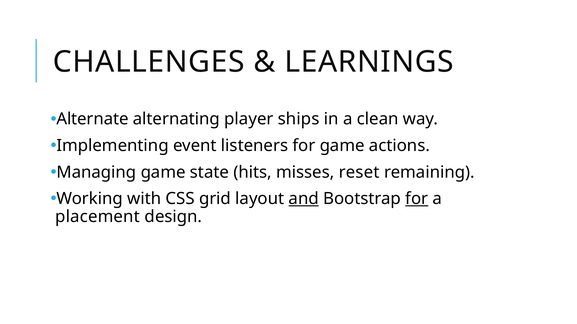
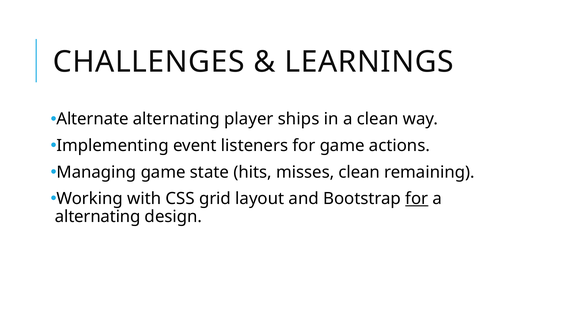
misses reset: reset -> clean
and underline: present -> none
placement at (98, 217): placement -> alternating
